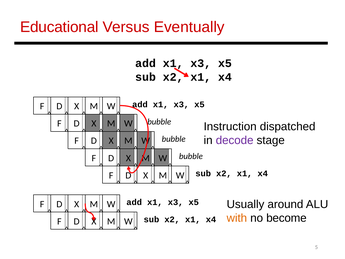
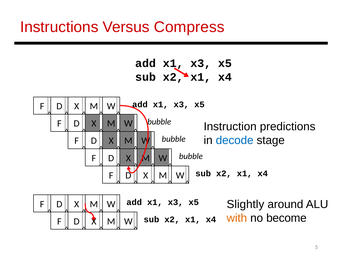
Educational: Educational -> Instructions
Eventually: Eventually -> Compress
dispatched: dispatched -> predictions
decode colour: purple -> blue
Usually: Usually -> Slightly
